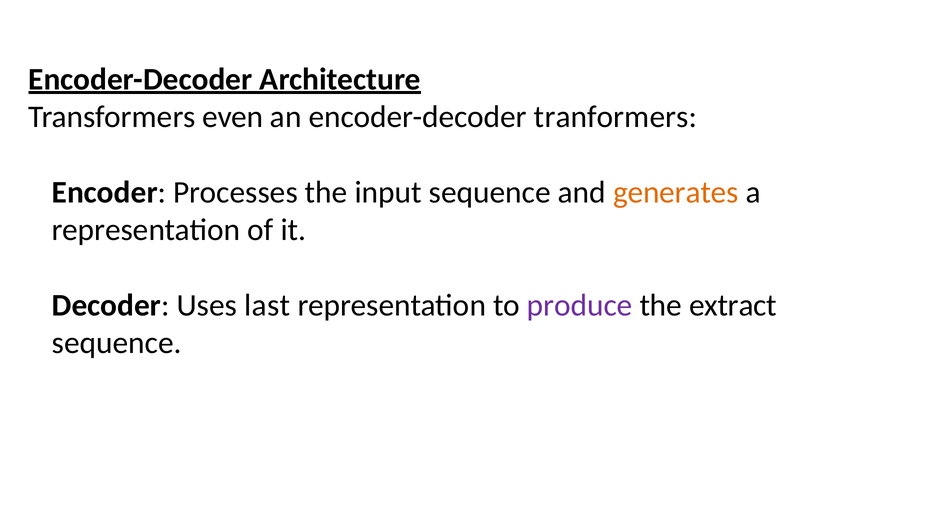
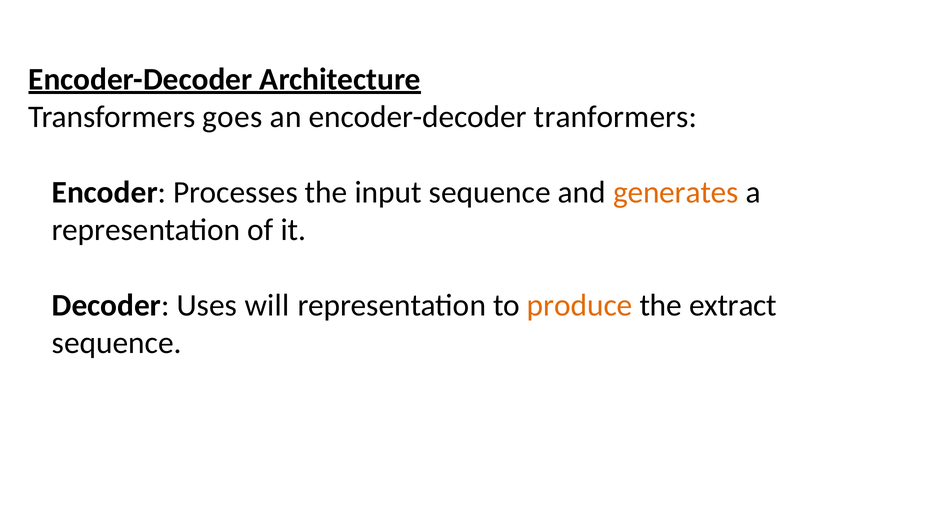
even: even -> goes
last: last -> will
produce colour: purple -> orange
